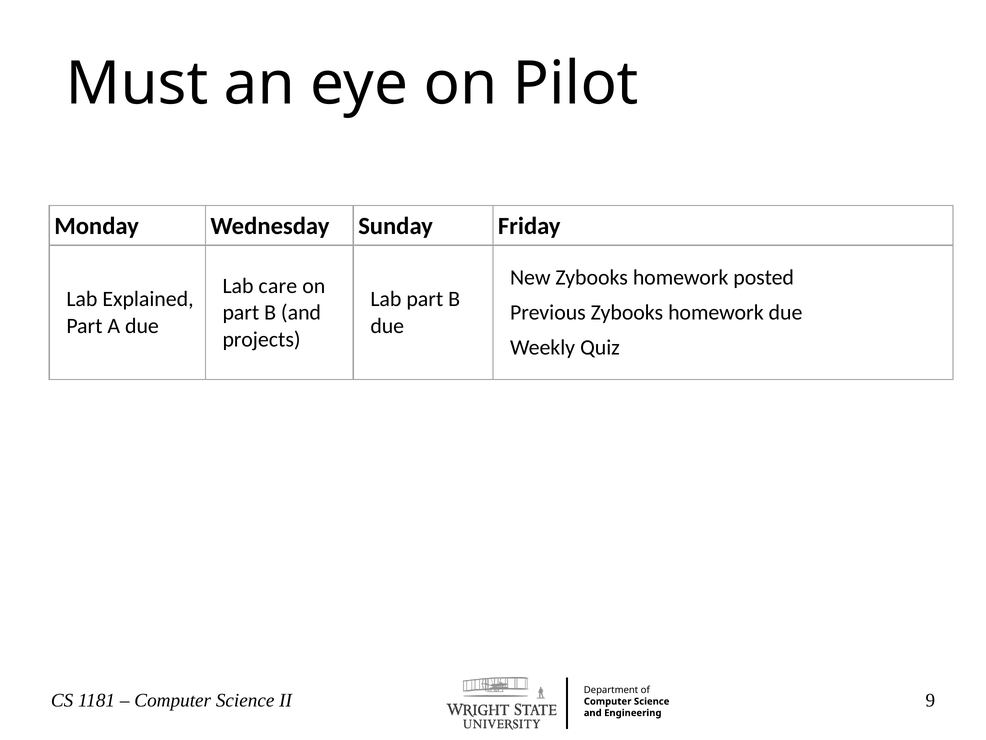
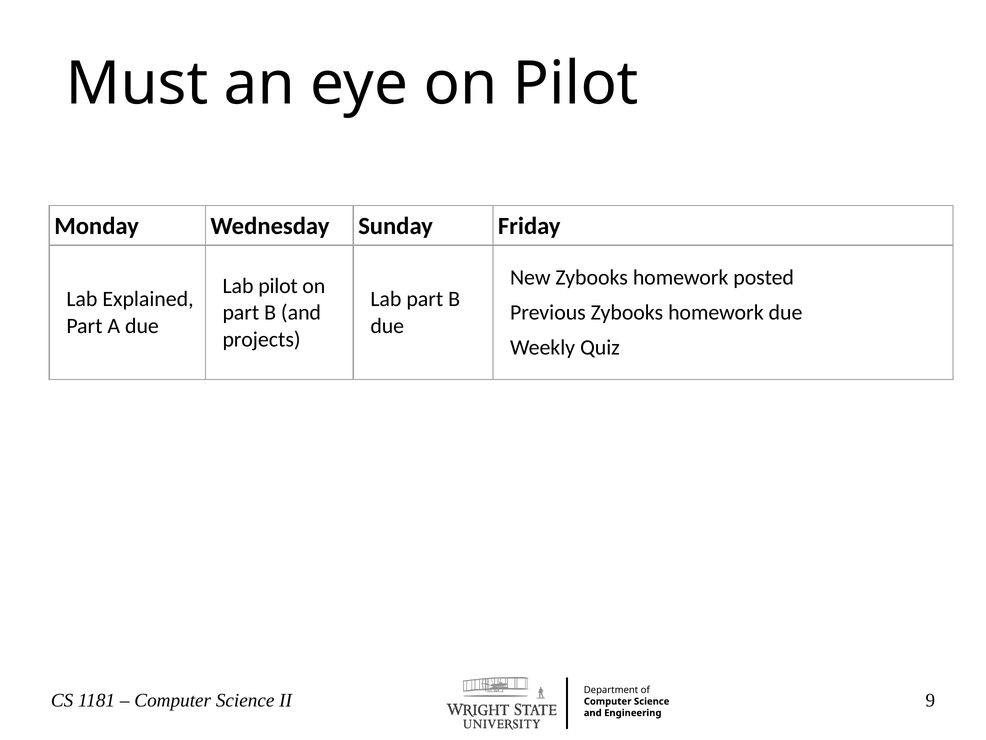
Lab care: care -> pilot
